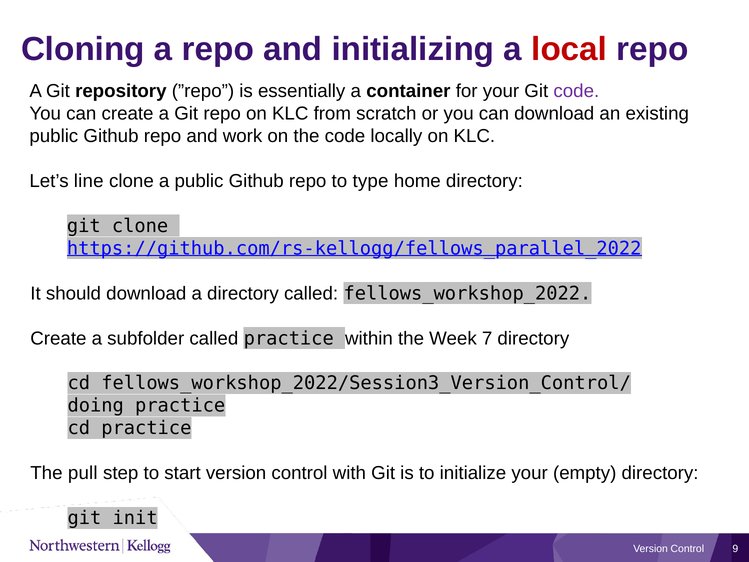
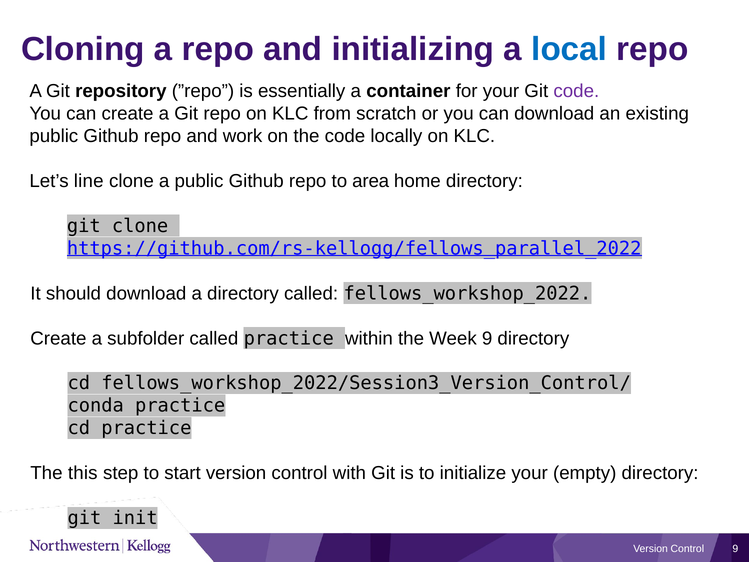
local colour: red -> blue
type: type -> area
Week 7: 7 -> 9
doing: doing -> conda
pull: pull -> this
